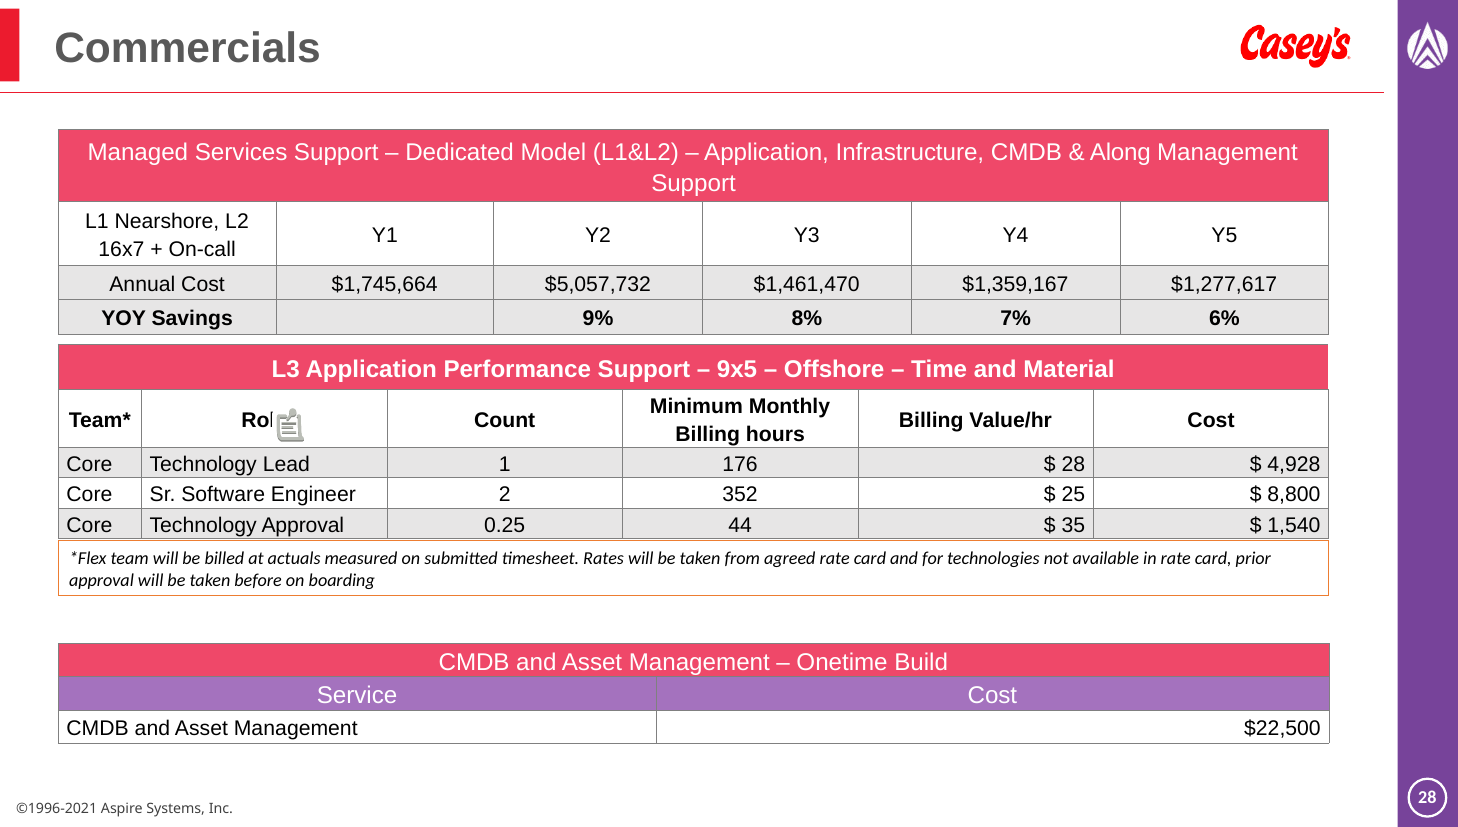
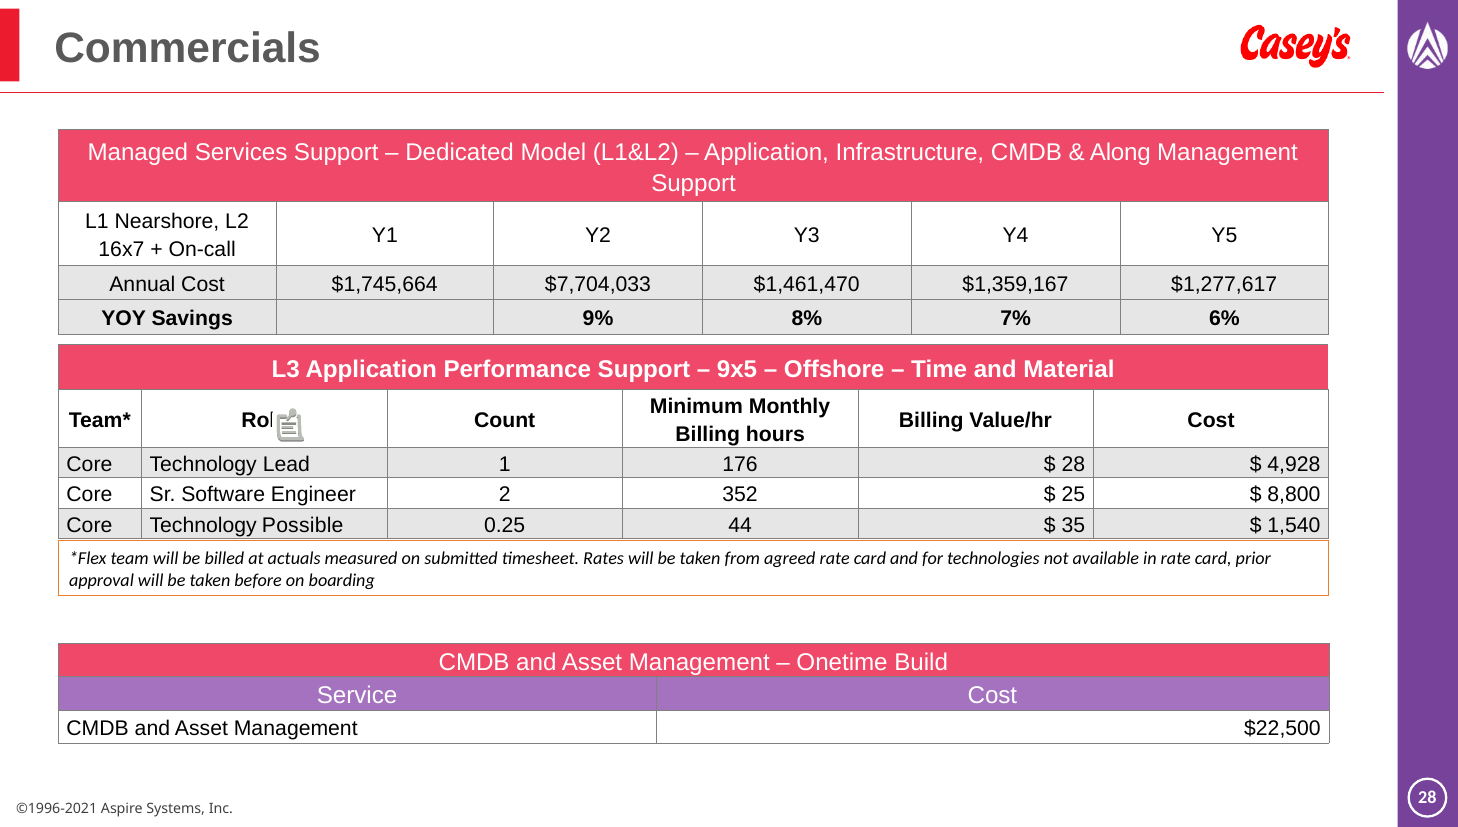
$5,057,732: $5,057,732 -> $7,704,033
Technology Approval: Approval -> Possible
